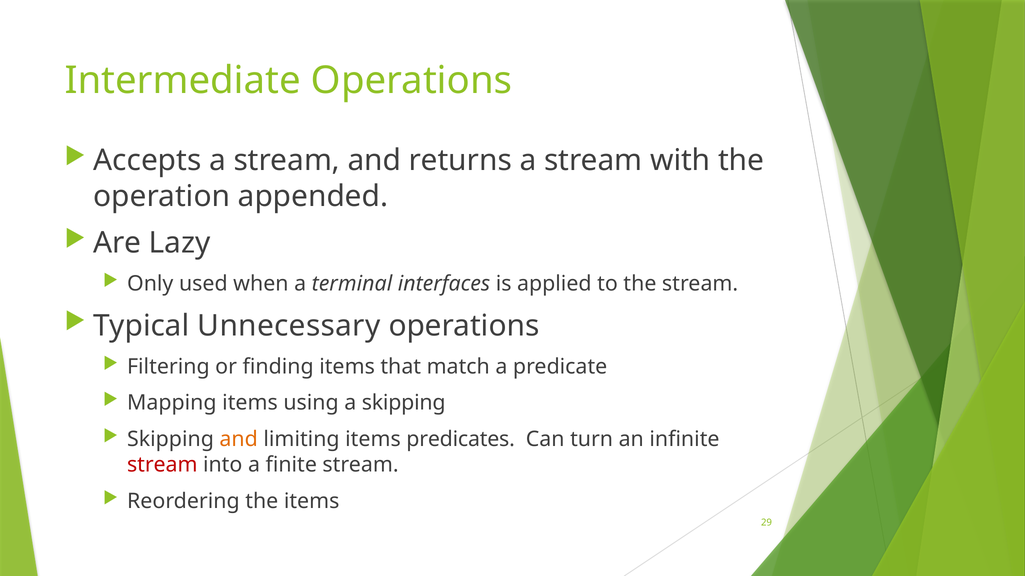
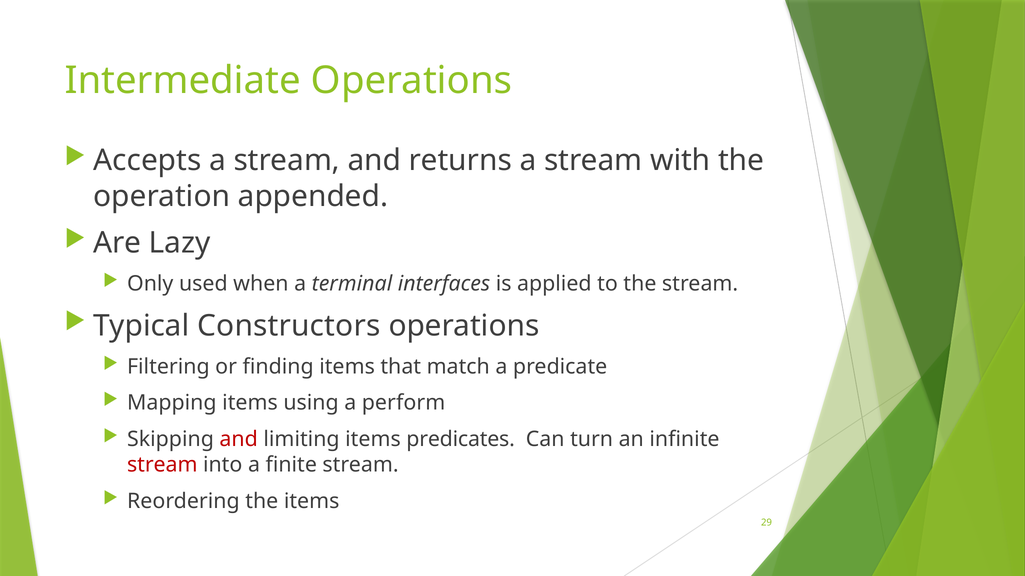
Unnecessary: Unnecessary -> Constructors
a skipping: skipping -> perform
and at (239, 440) colour: orange -> red
